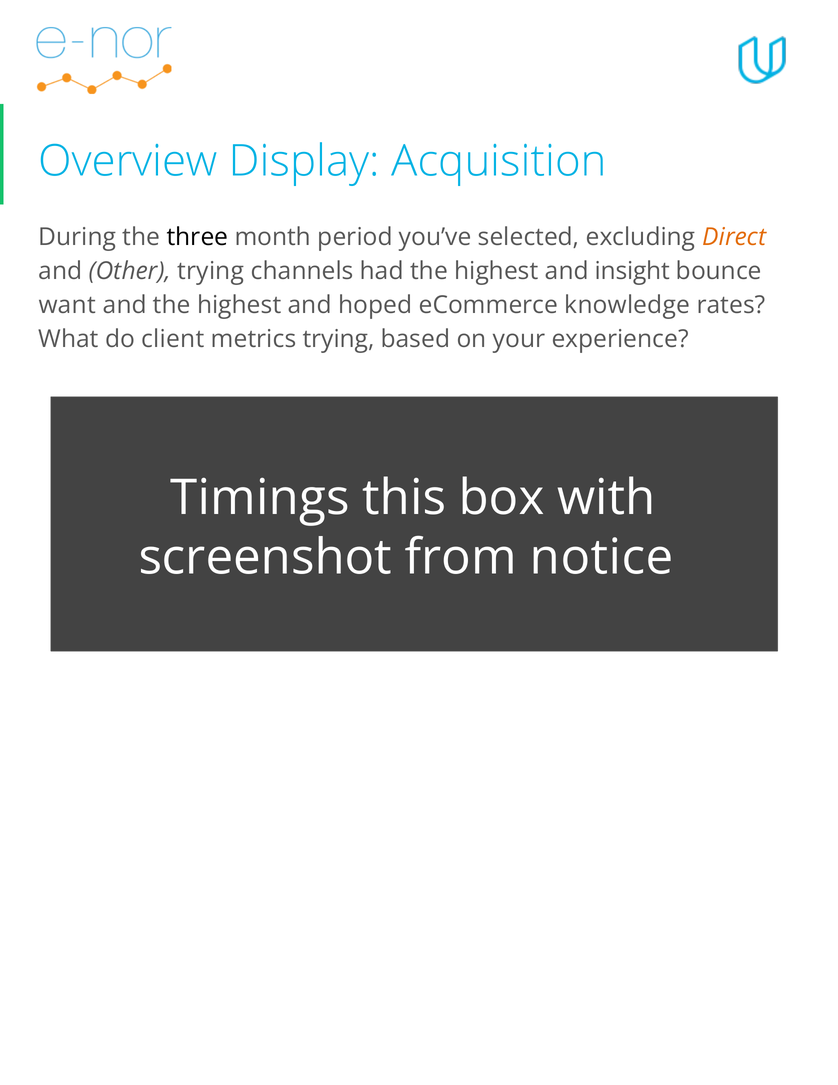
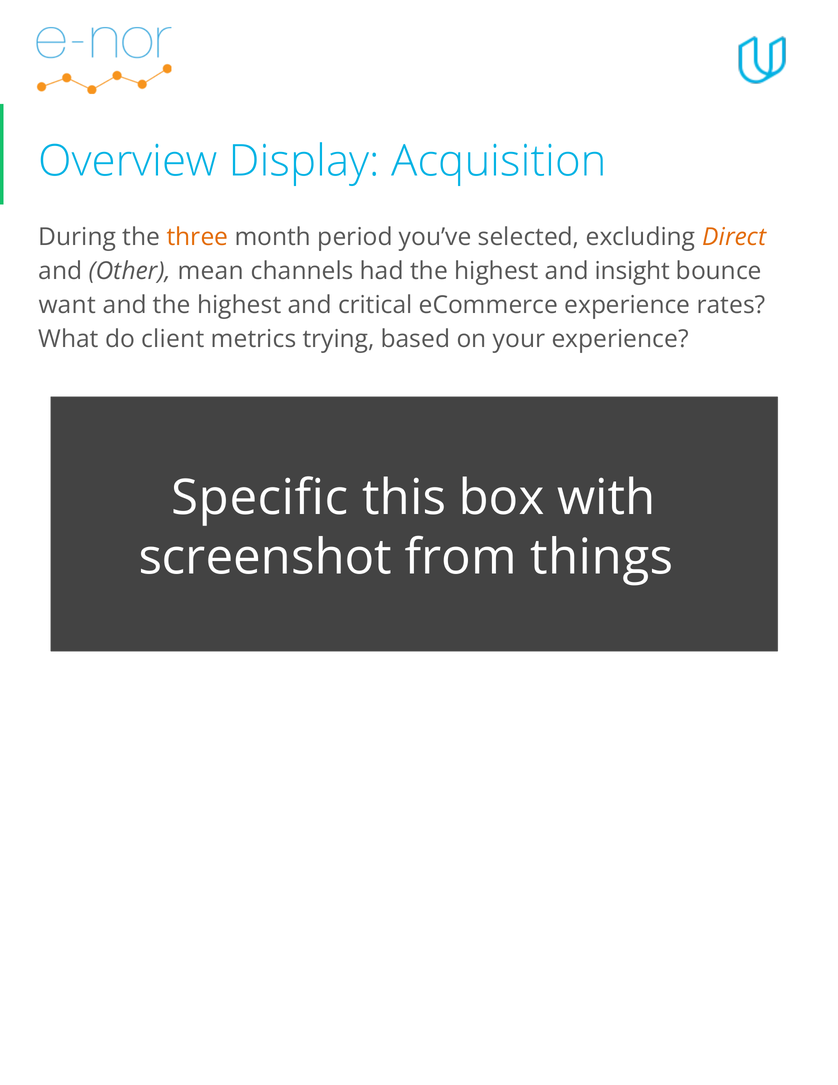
three colour: black -> orange
Other trying: trying -> mean
hoped: hoped -> critical
eCommerce knowledge: knowledge -> experience
Timings: Timings -> Specific
notice: notice -> things
